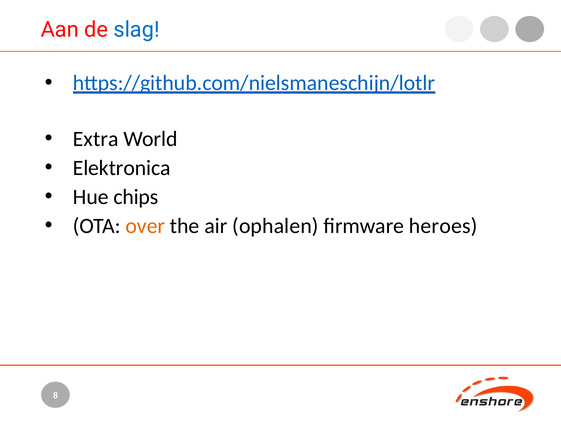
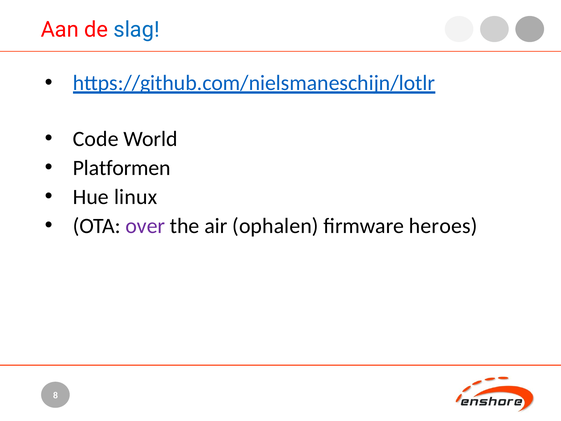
Extra: Extra -> Code
Elektronica: Elektronica -> Platformen
chips: chips -> linux
over colour: orange -> purple
